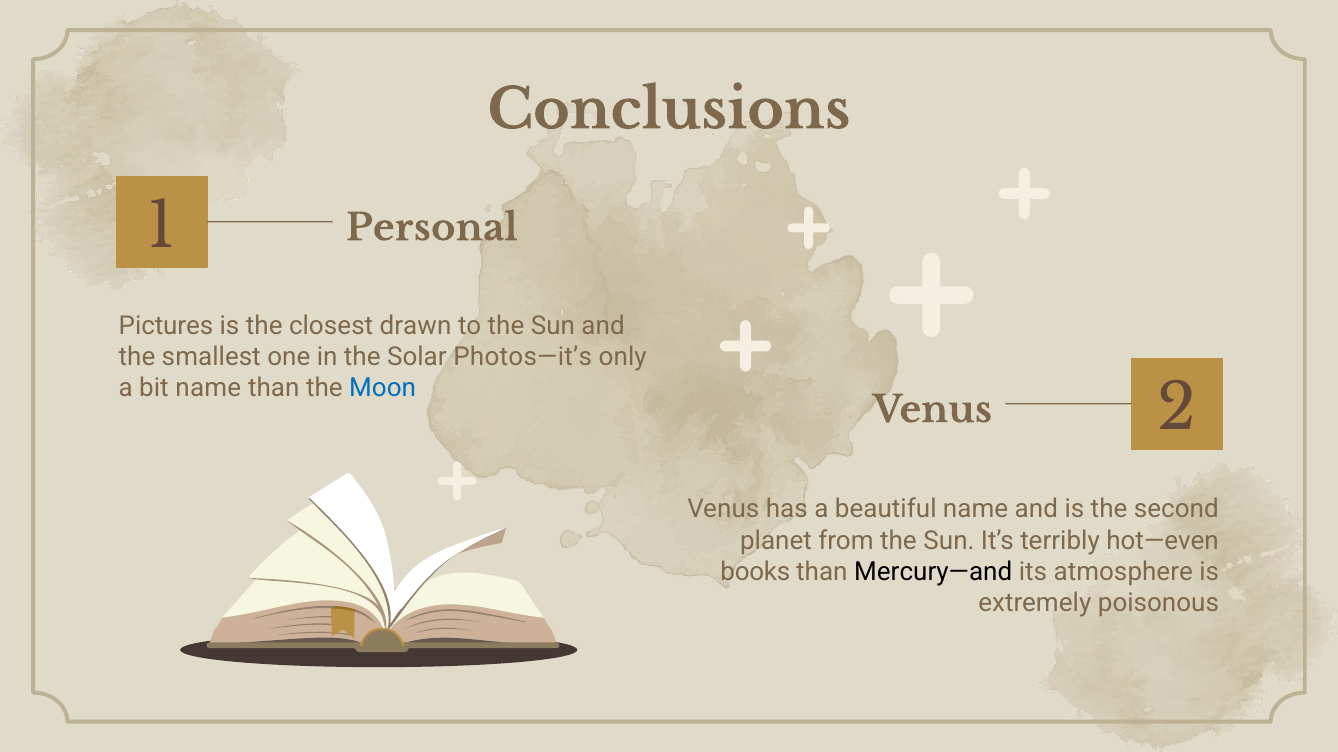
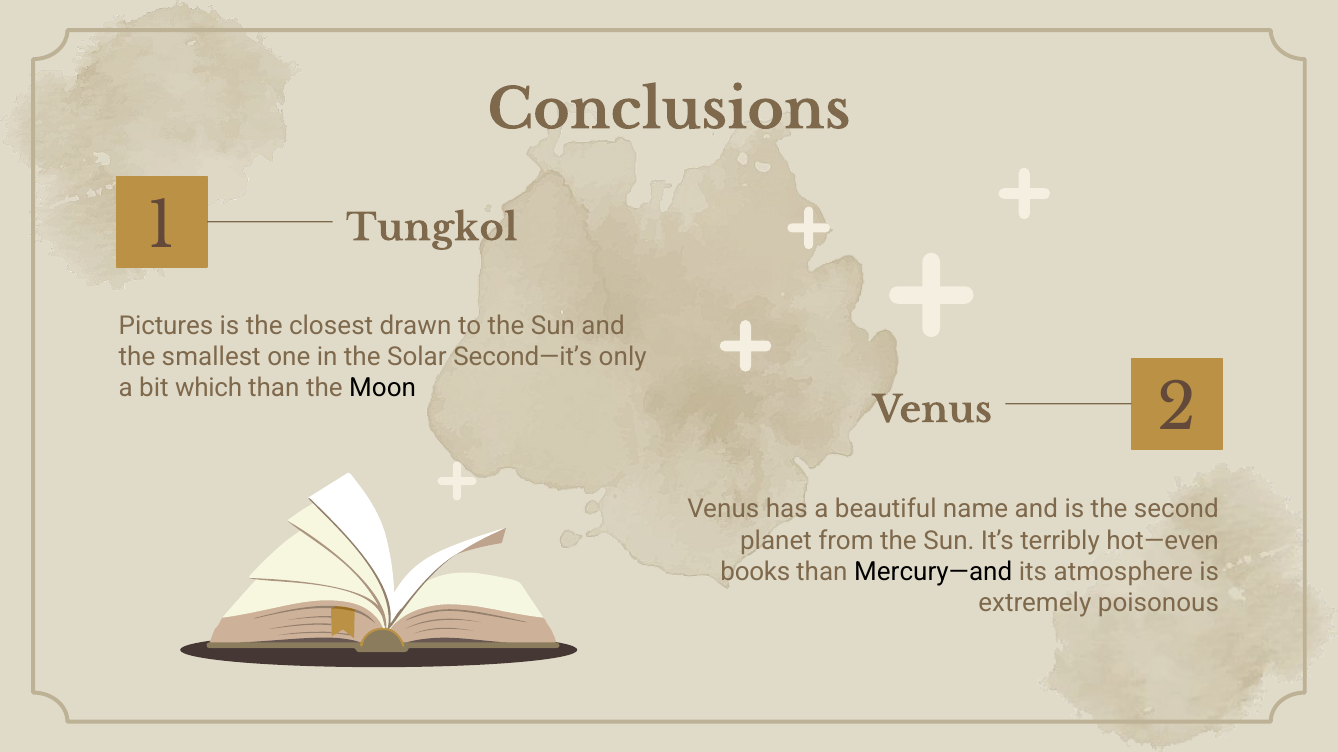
Personal: Personal -> Tungkol
Photos—it’s: Photos—it’s -> Second—it’s
bit name: name -> which
Moon colour: blue -> black
